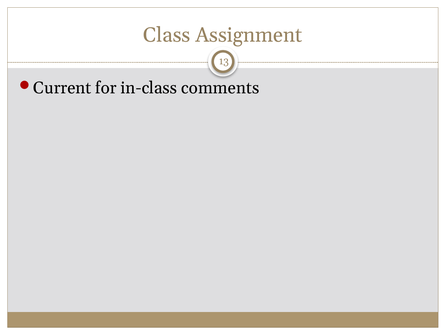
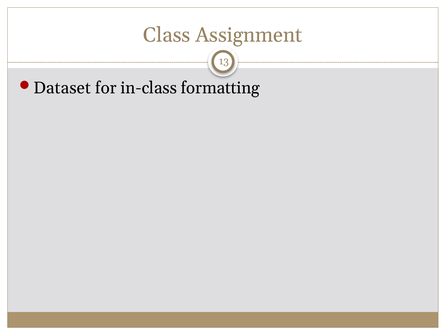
Current: Current -> Dataset
comments: comments -> formatting
